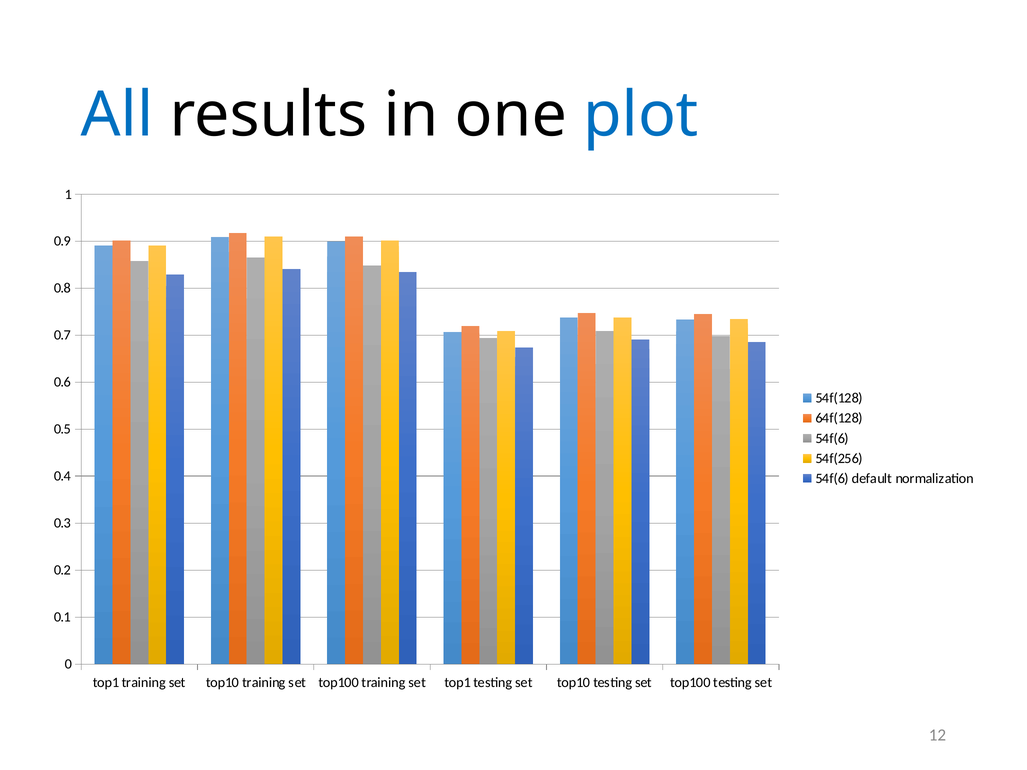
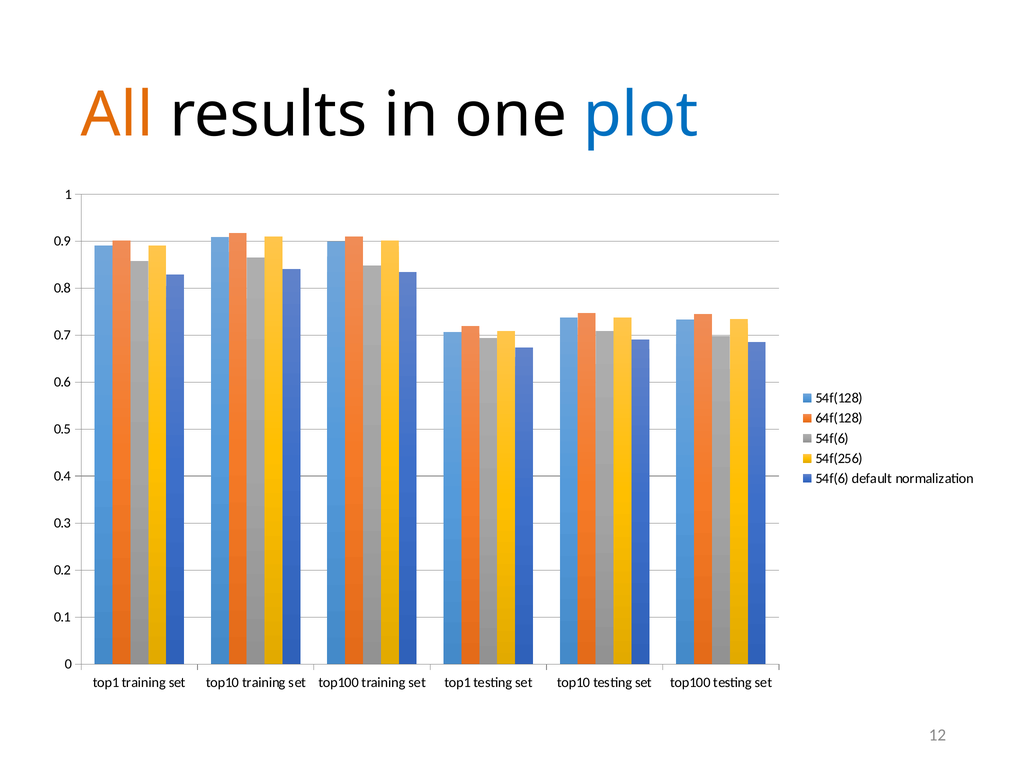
All colour: blue -> orange
